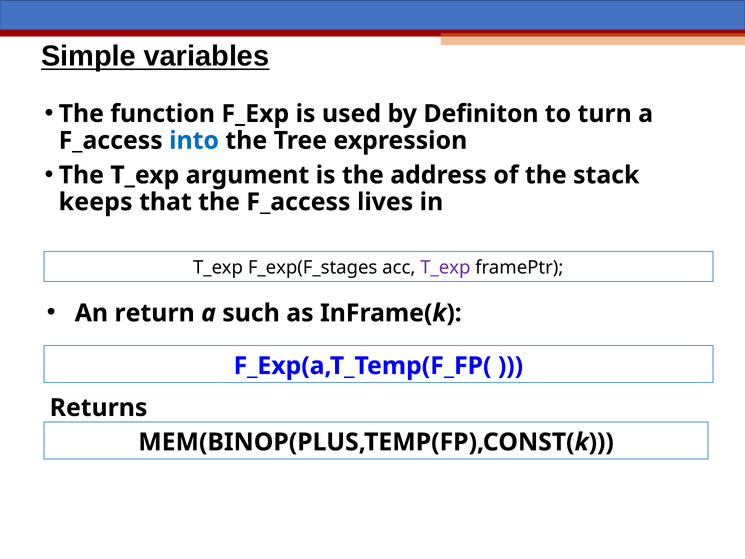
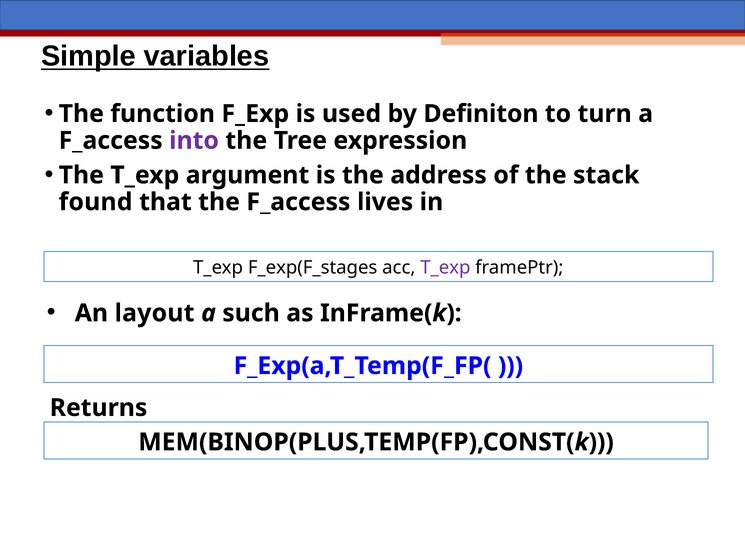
into colour: blue -> purple
keeps: keeps -> found
return: return -> layout
